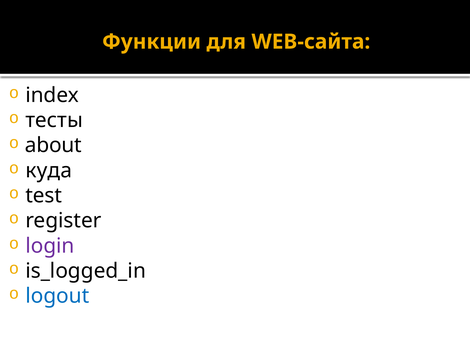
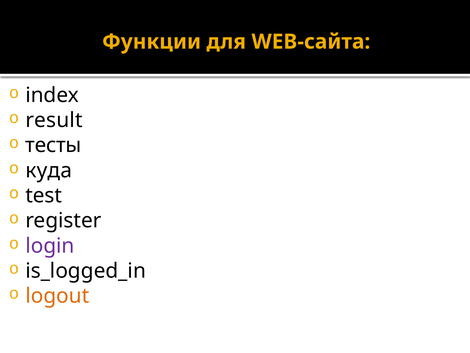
тесты: тесты -> result
about: about -> тесты
logout colour: blue -> orange
